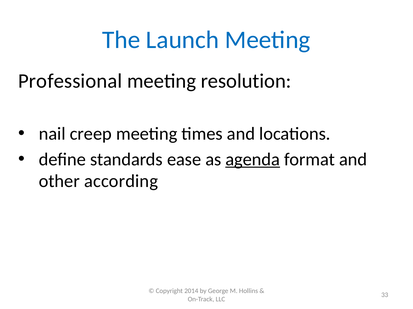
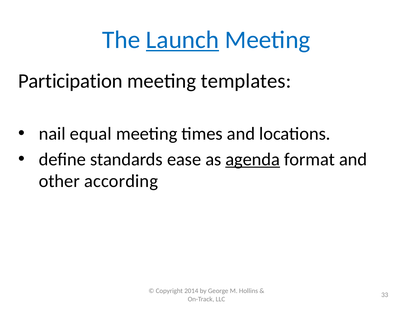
Launch underline: none -> present
Professional: Professional -> Participation
resolution: resolution -> templates
creep: creep -> equal
